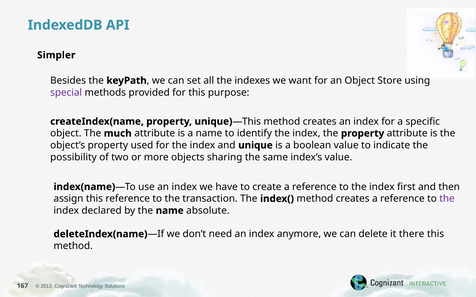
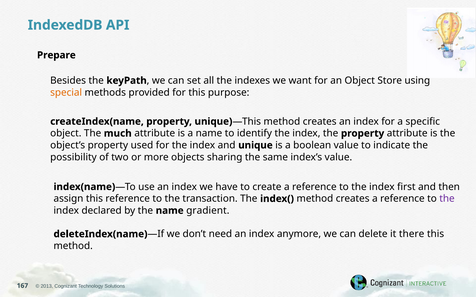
Simpler: Simpler -> Prepare
special colour: purple -> orange
absolute: absolute -> gradient
